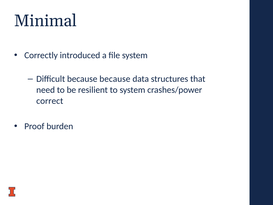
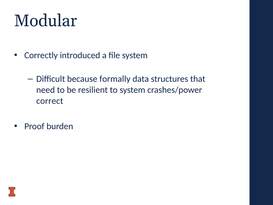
Minimal: Minimal -> Modular
because because: because -> formally
